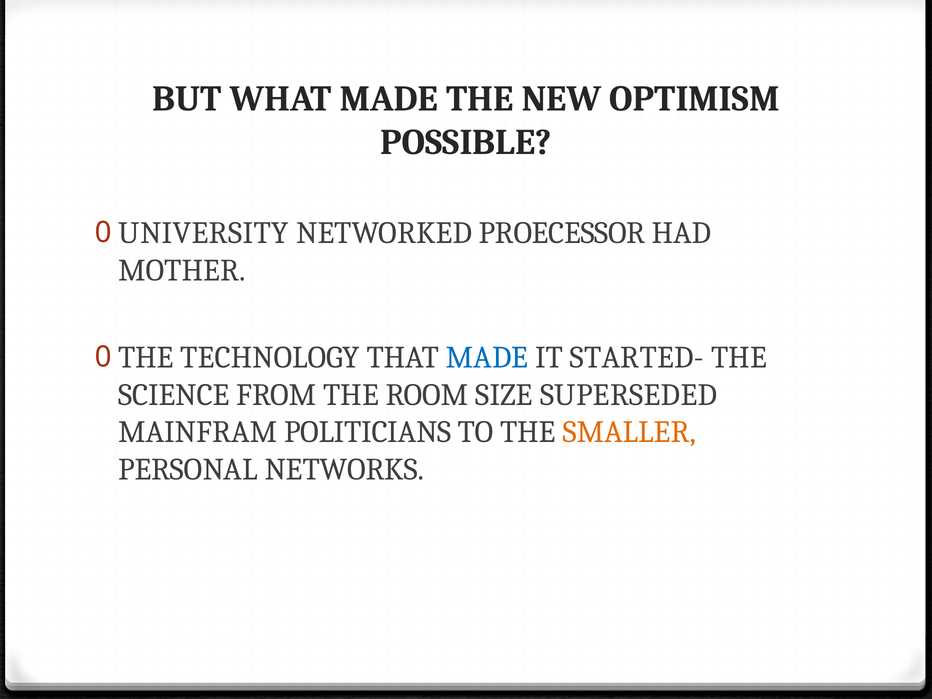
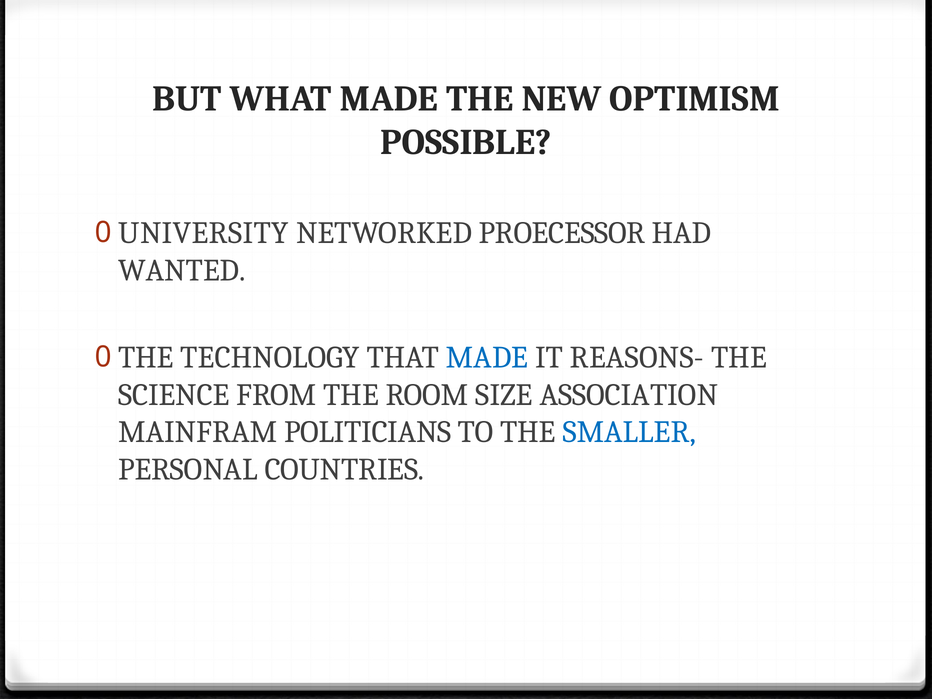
MOTHER: MOTHER -> WANTED
STARTED-: STARTED- -> REASONS-
SUPERSEDED: SUPERSEDED -> ASSOCIATION
SMALLER colour: orange -> blue
NETWORKS: NETWORKS -> COUNTRIES
